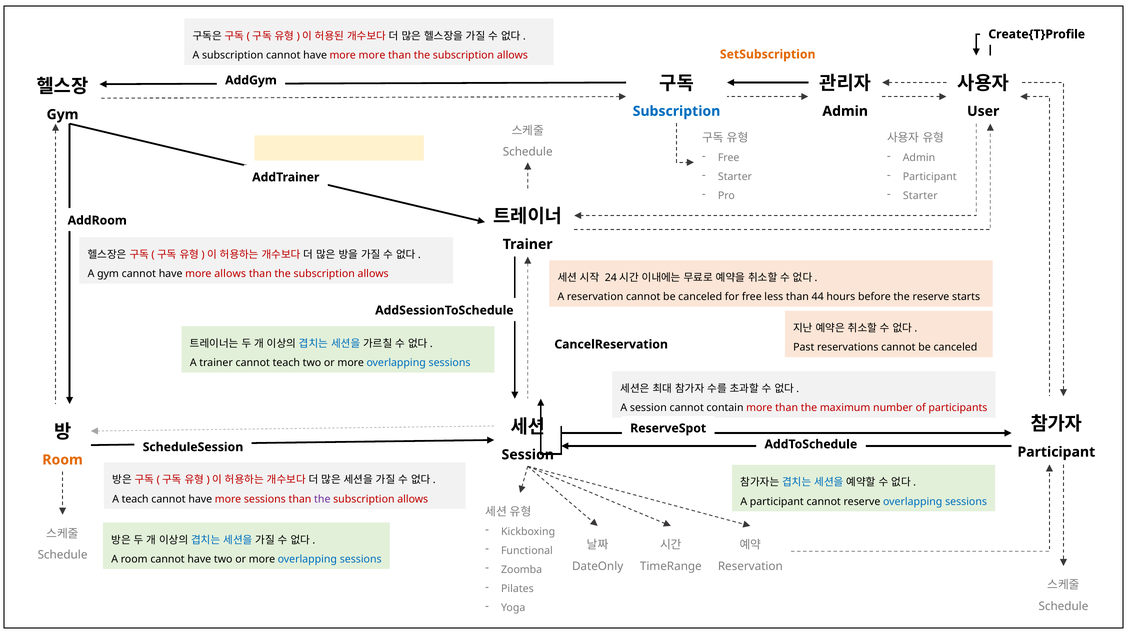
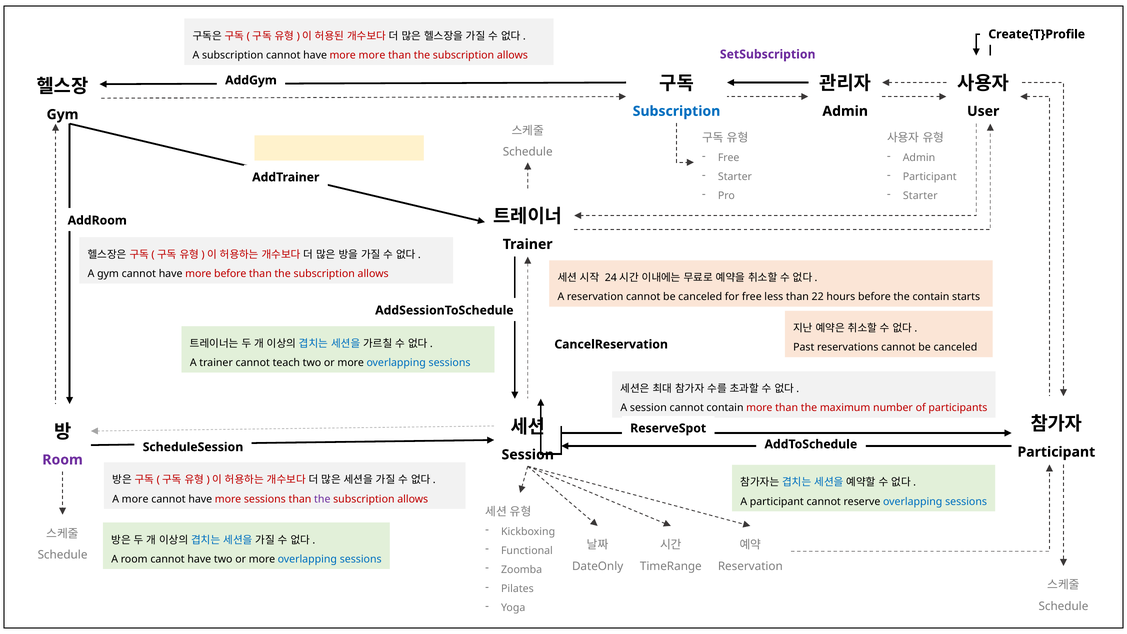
SetSubscription colour: orange -> purple
more allows: allows -> before
44: 44 -> 22
the reserve: reserve -> contain
Room at (63, 460) colour: orange -> purple
A teach: teach -> more
